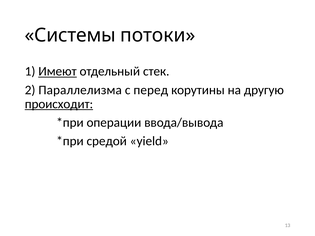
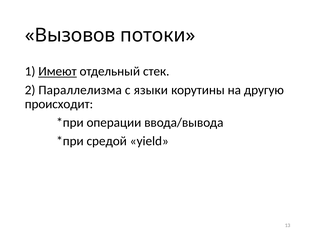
Системы: Системы -> Вызовов
перед: перед -> языки
происходит underline: present -> none
